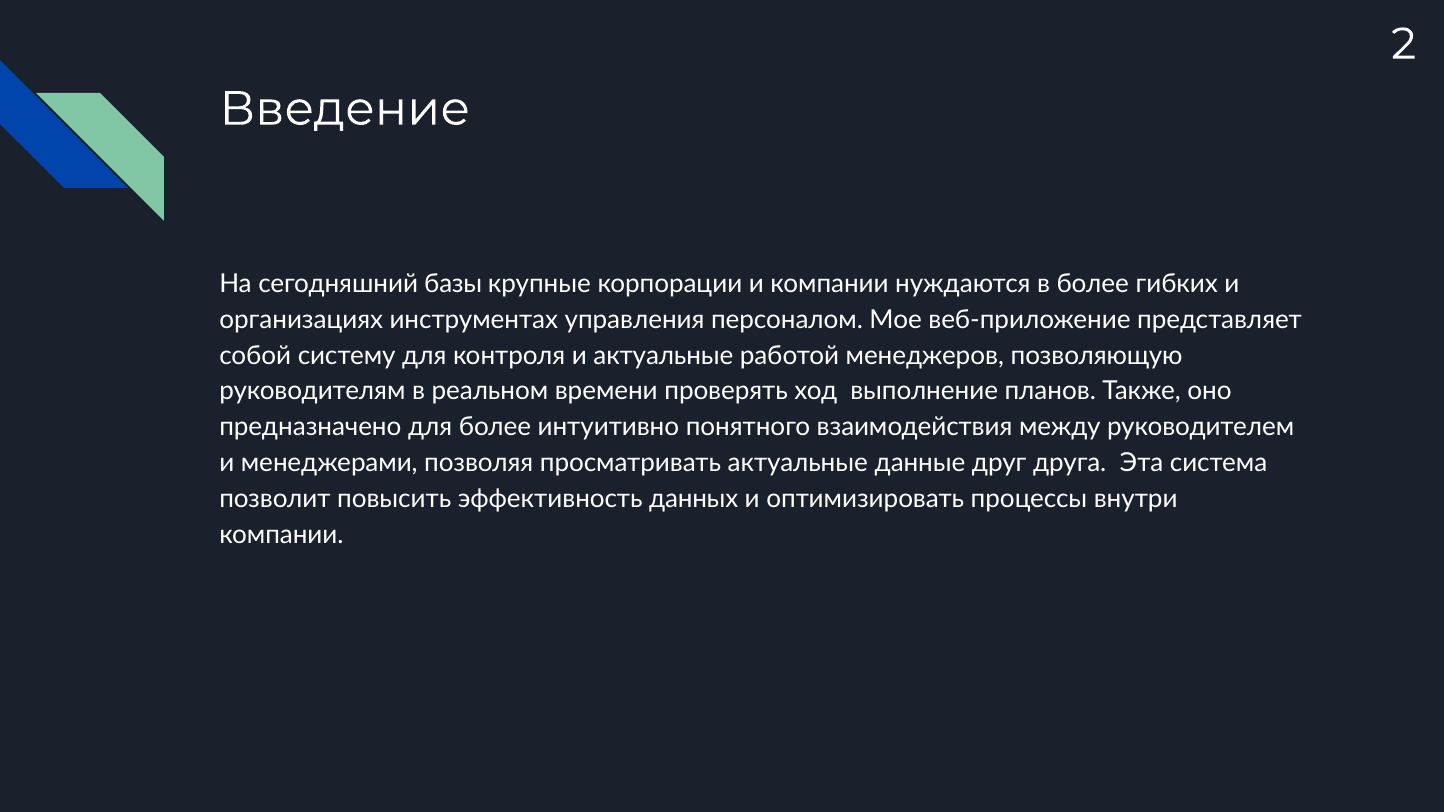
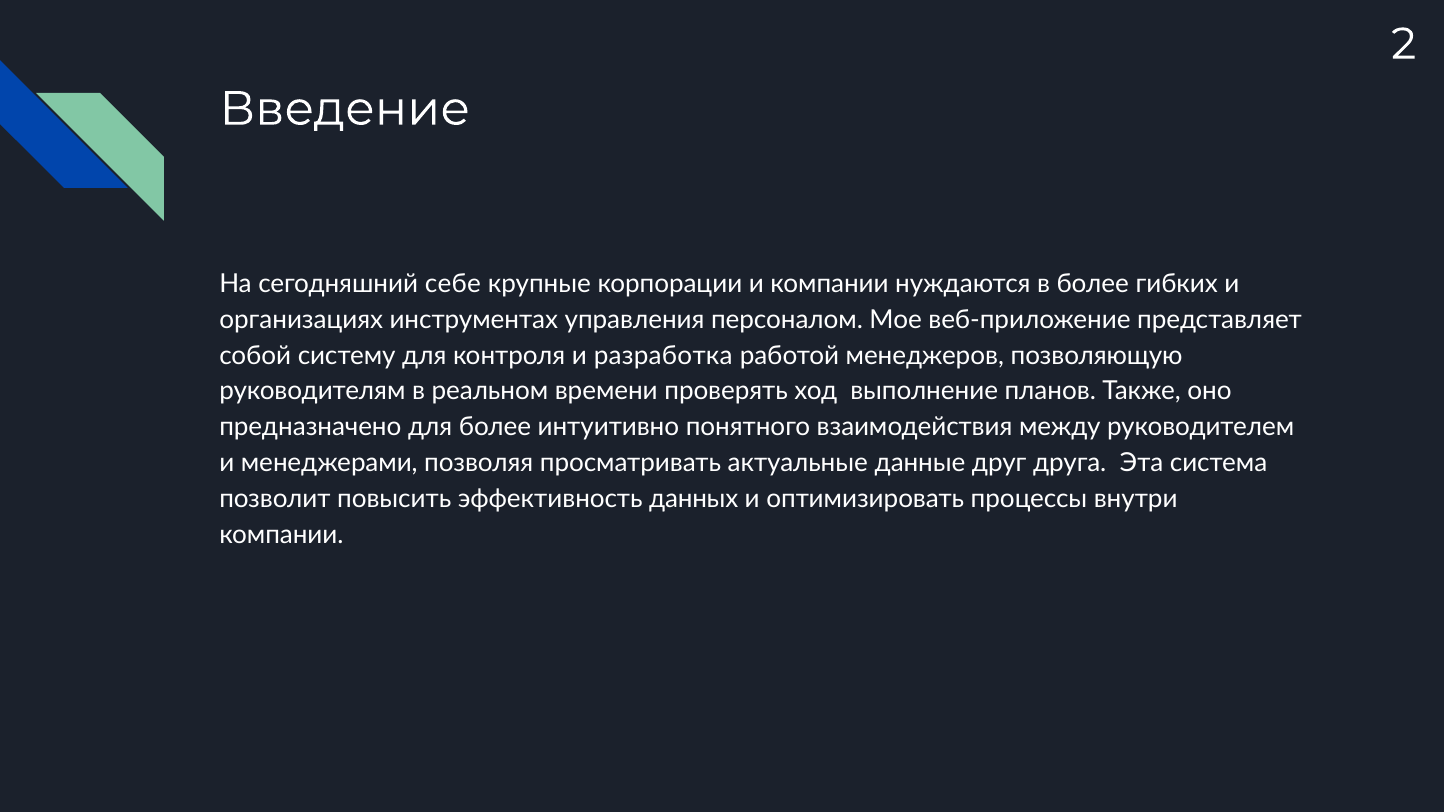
базы: базы -> себе
и актуальные: актуальные -> разработка
